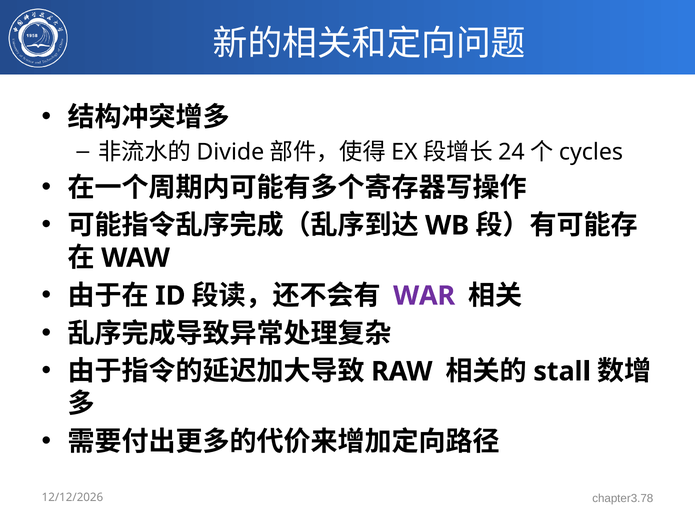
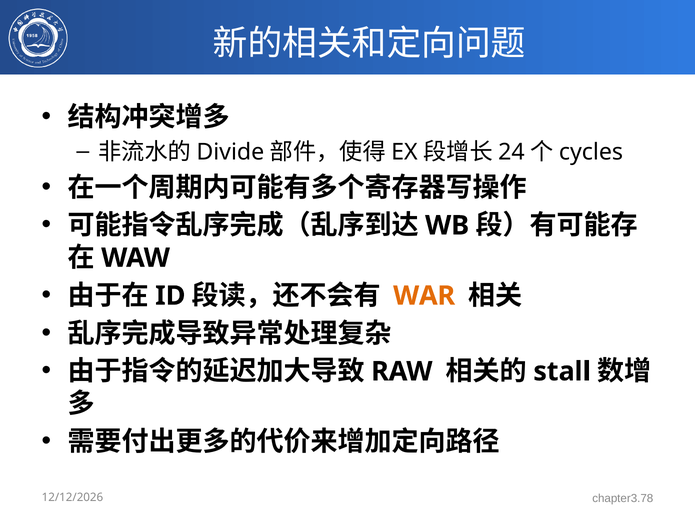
WAR colour: purple -> orange
